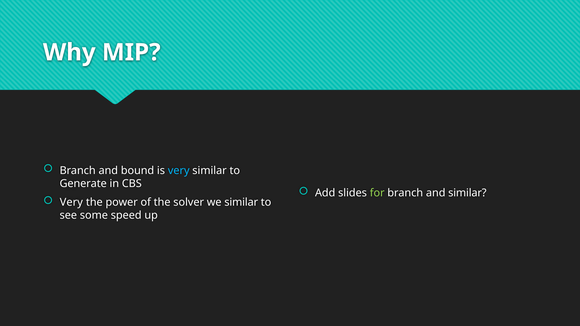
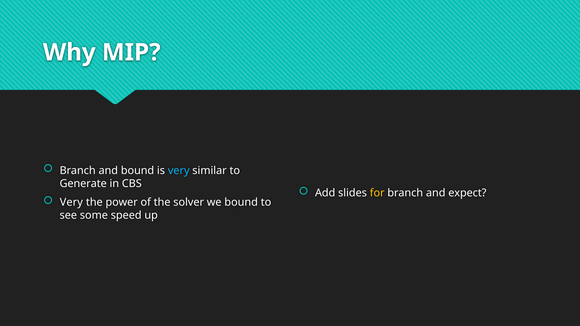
for colour: light green -> yellow
and similar: similar -> expect
we similar: similar -> bound
